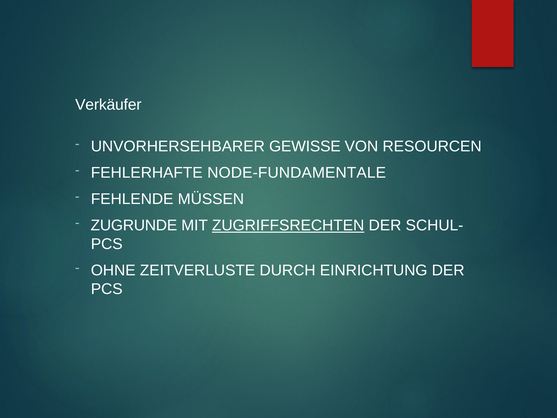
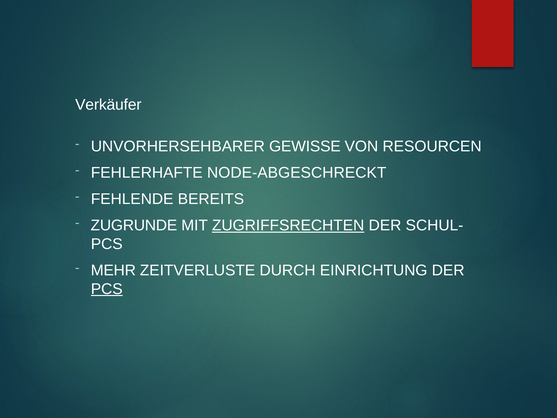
NODE-FUNDAMENTALE: NODE-FUNDAMENTALE -> NODE-ABGESCHRECKT
MÜSSEN: MÜSSEN -> BEREITS
OHNE: OHNE -> MEHR
PCS at (107, 289) underline: none -> present
